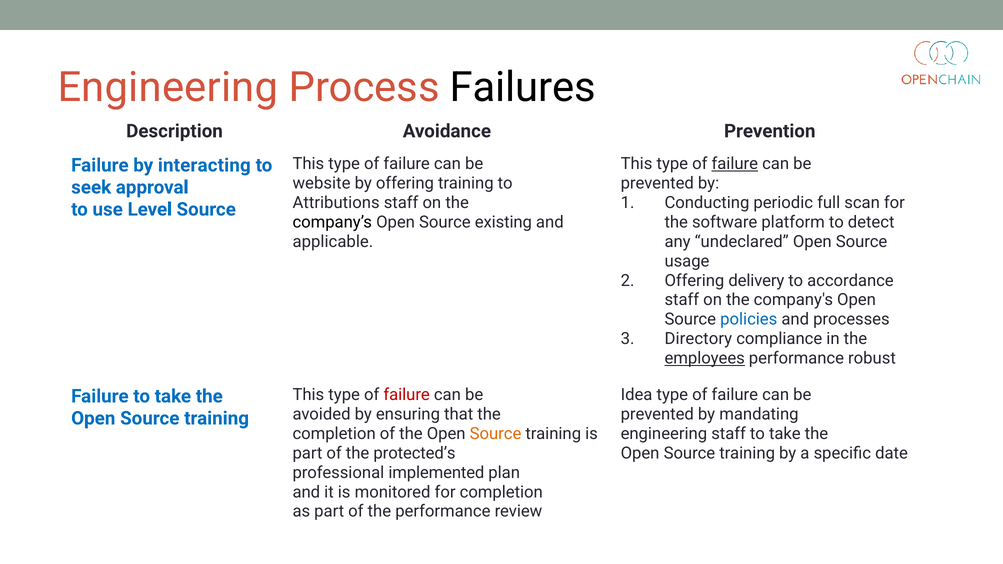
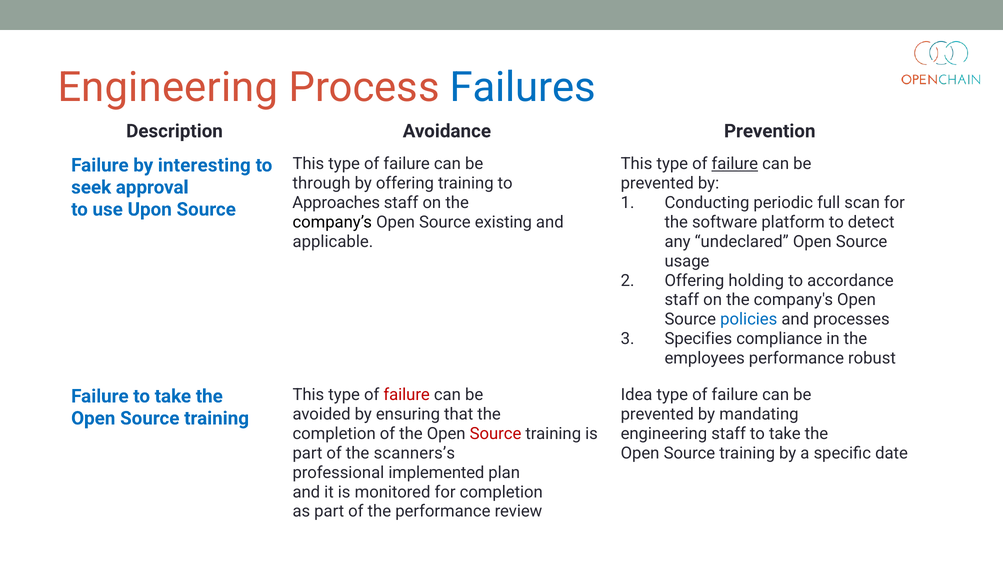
Failures colour: black -> blue
interacting: interacting -> interesting
website: website -> through
Attributions: Attributions -> Approaches
Level: Level -> Upon
delivery: delivery -> holding
Directory: Directory -> Specifies
employees underline: present -> none
Source at (496, 434) colour: orange -> red
protected’s: protected’s -> scanners’s
